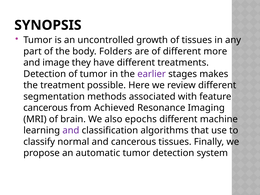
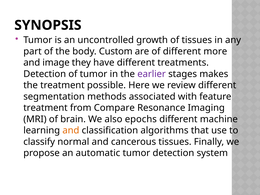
Folders: Folders -> Custom
cancerous at (46, 108): cancerous -> treatment
Achieved: Achieved -> Compare
and at (71, 130) colour: purple -> orange
